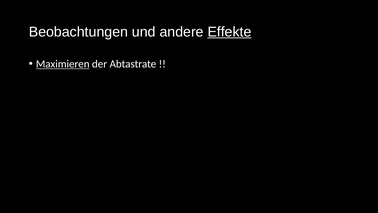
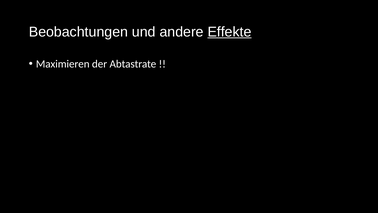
Maximieren underline: present -> none
